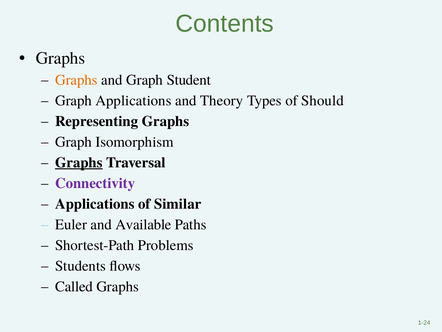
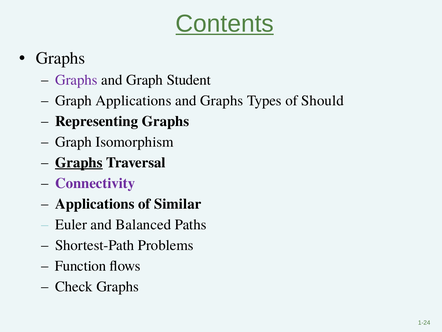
Contents underline: none -> present
Graphs at (76, 80) colour: orange -> purple
and Theory: Theory -> Graphs
Available: Available -> Balanced
Students: Students -> Function
Called: Called -> Check
